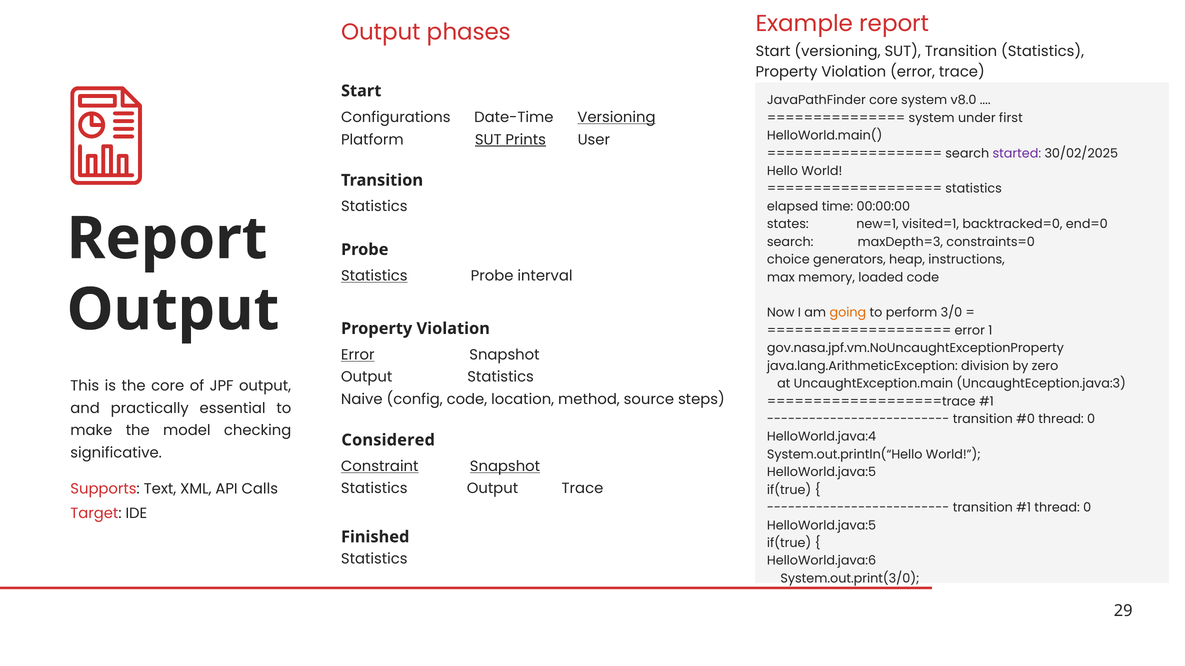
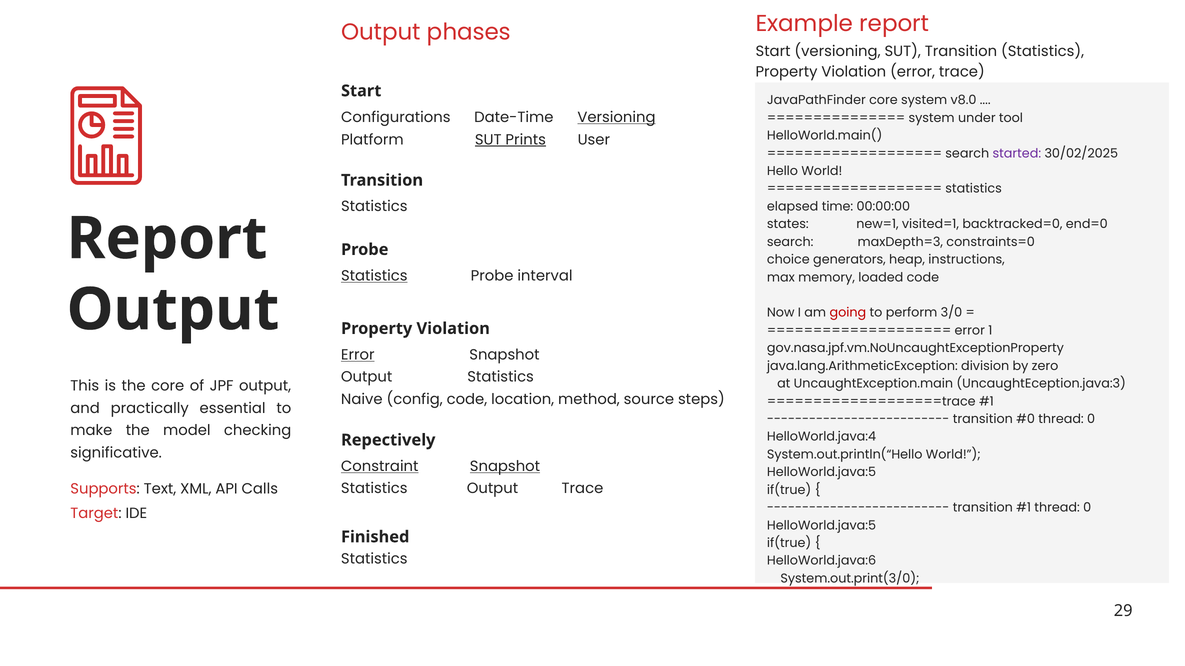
first: first -> tool
going colour: orange -> red
Considered: Considered -> Repectively
